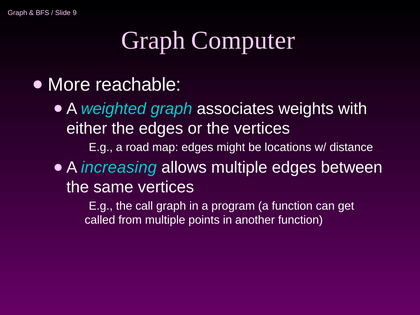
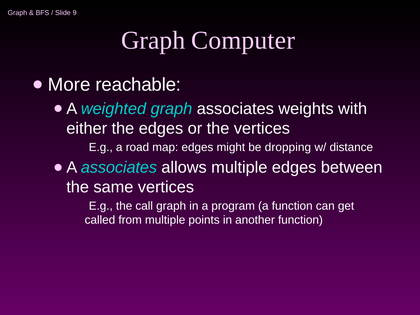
locations: locations -> dropping
increasing at (119, 168): increasing -> associates
